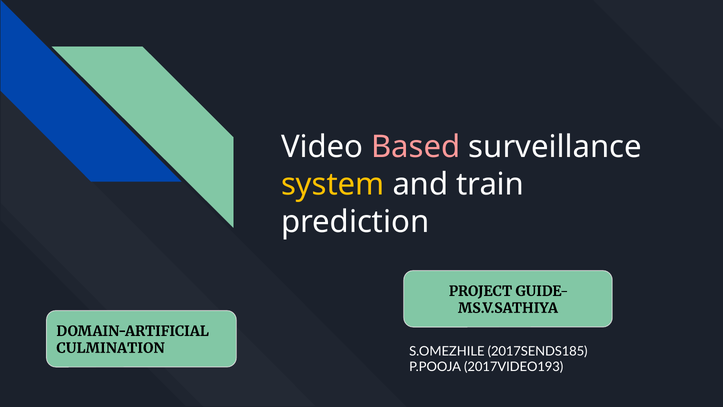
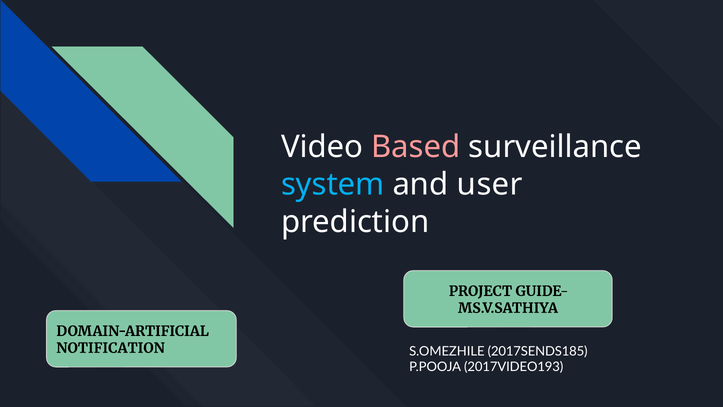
system colour: yellow -> light blue
train: train -> user
CULMINATION: CULMINATION -> NOTIFICATION
